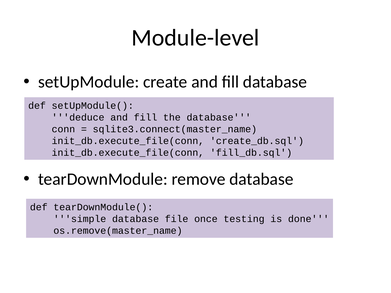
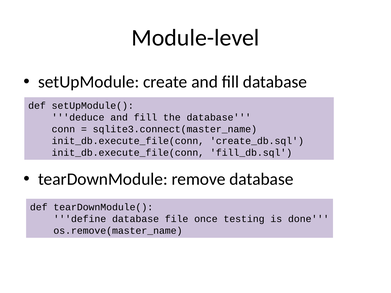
simple: simple -> define
